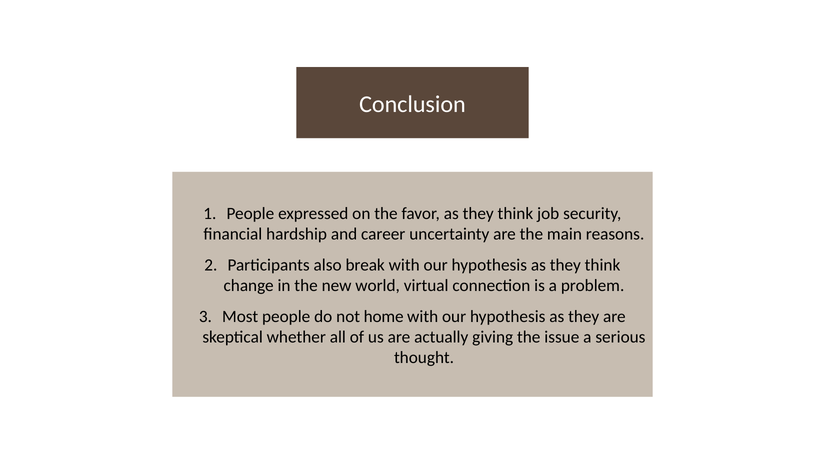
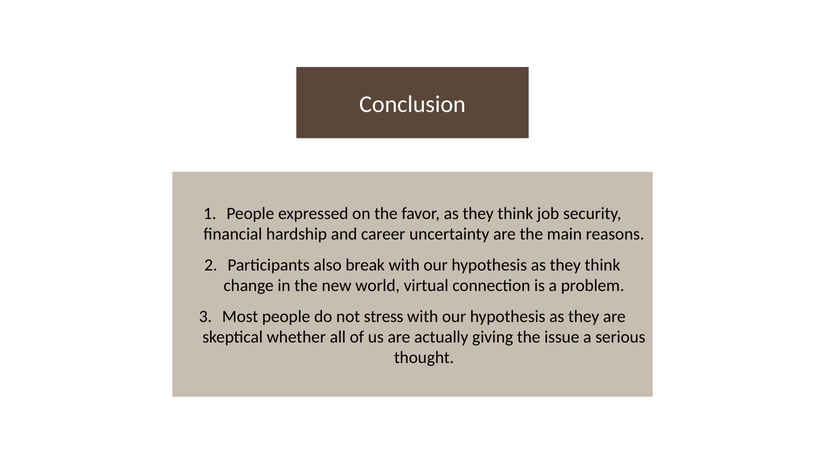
home: home -> stress
